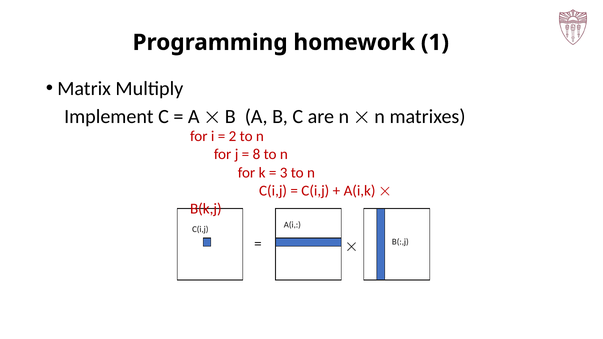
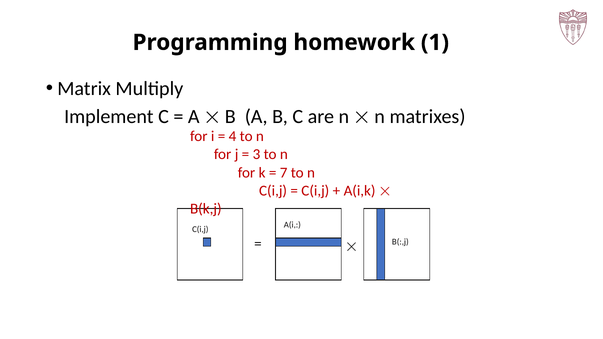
2: 2 -> 4
8: 8 -> 3
3: 3 -> 7
